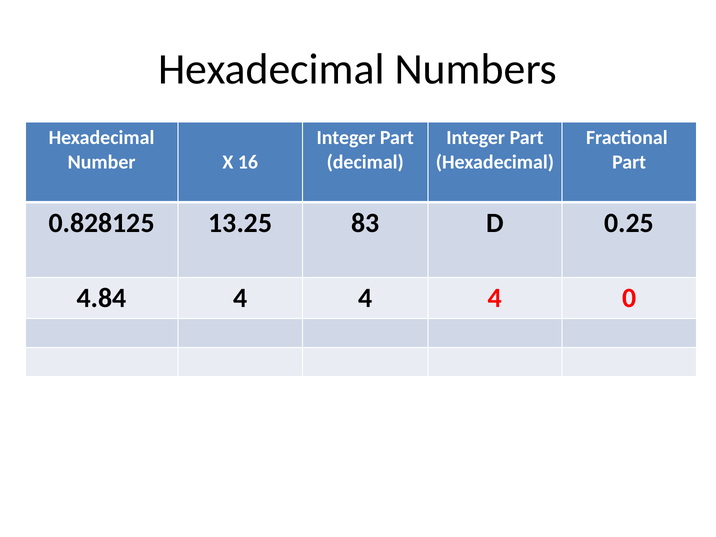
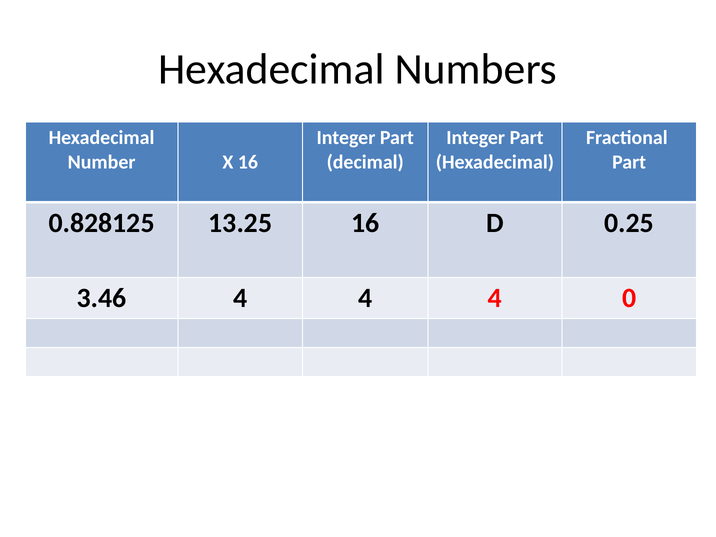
13.25 83: 83 -> 16
4.84: 4.84 -> 3.46
